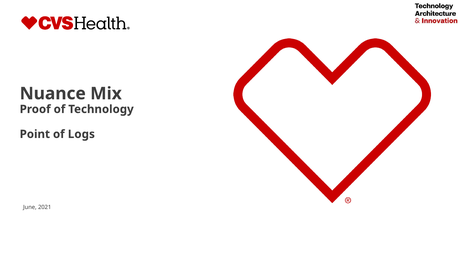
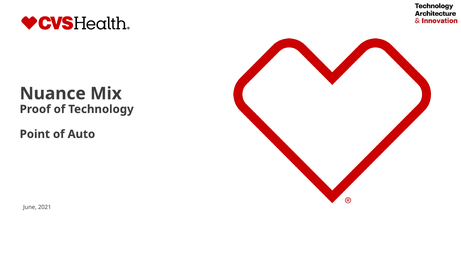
Logs: Logs -> Auto
